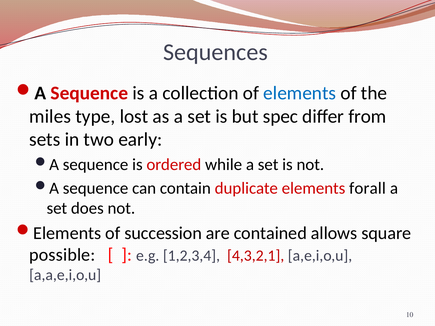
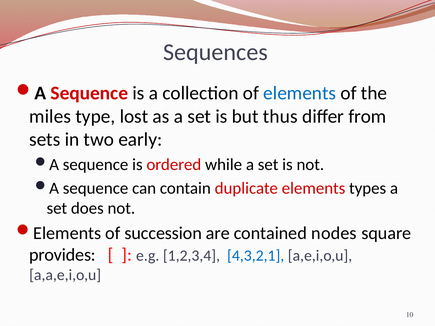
spec: spec -> thus
forall: forall -> types
allows: allows -> nodes
possible: possible -> provides
4,3,2,1 colour: red -> blue
